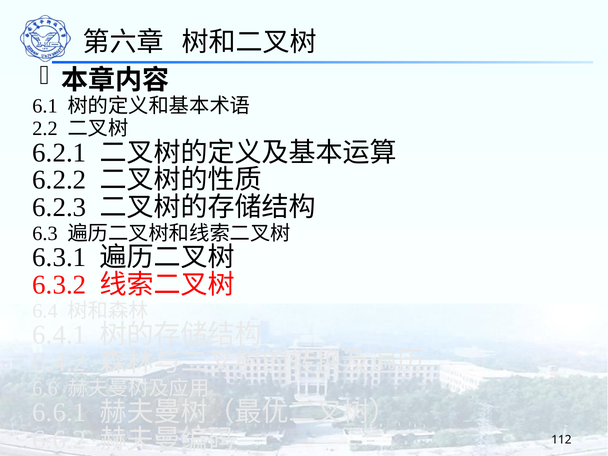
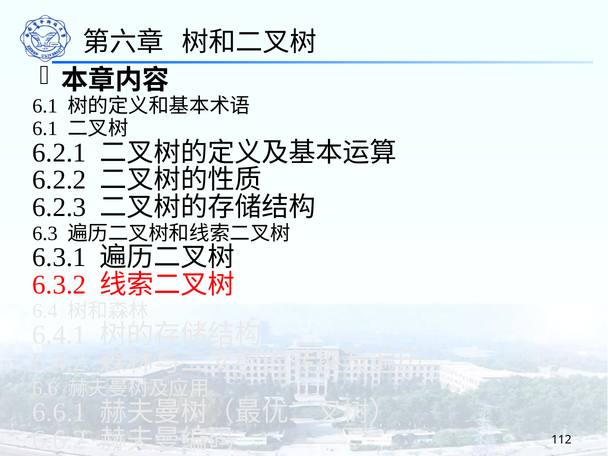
2.2 at (45, 129): 2.2 -> 6.1
